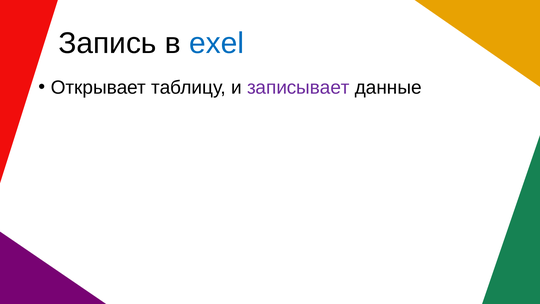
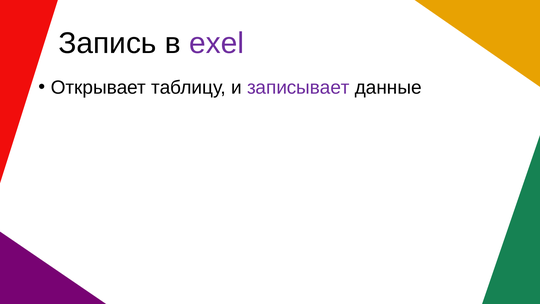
exel colour: blue -> purple
